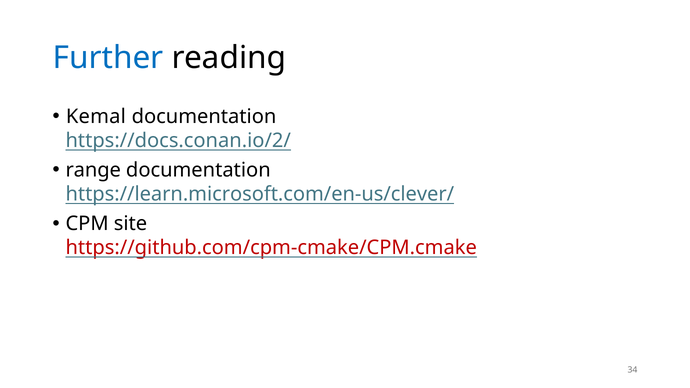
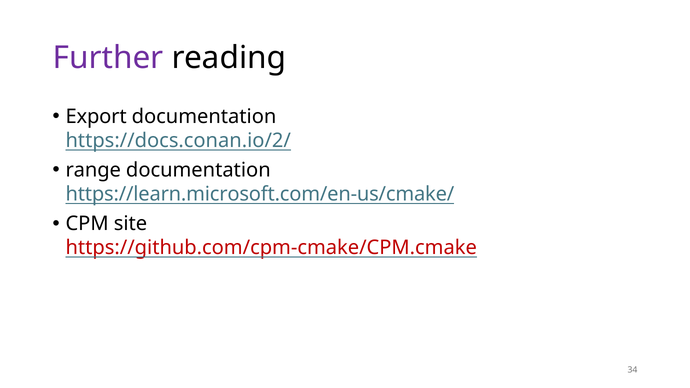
Further colour: blue -> purple
Kemal: Kemal -> Export
https://learn.microsoft.com/en-us/clever/: https://learn.microsoft.com/en-us/clever/ -> https://learn.microsoft.com/en-us/cmake/
